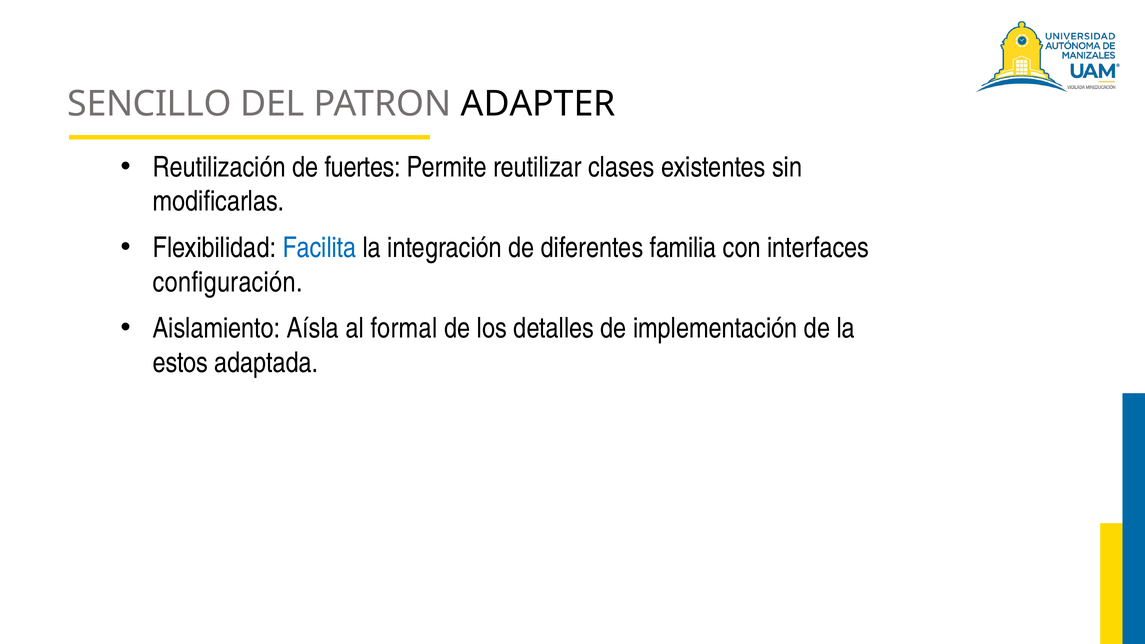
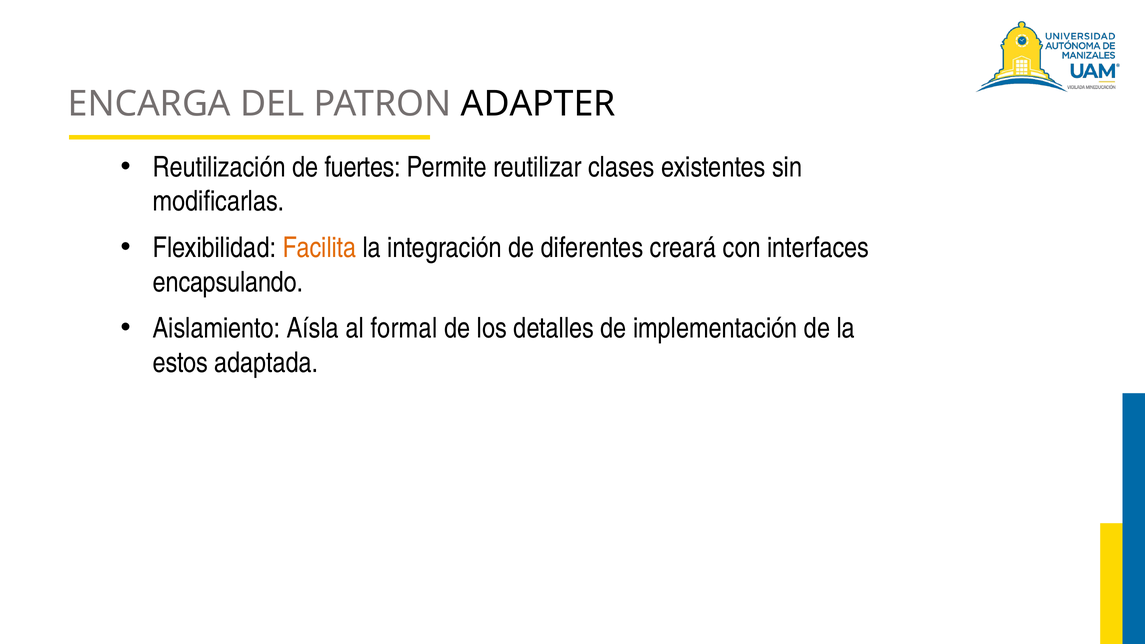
SENCILLO: SENCILLO -> ENCARGA
Facilita colour: blue -> orange
familia: familia -> creará
configuración: configuración -> encapsulando
